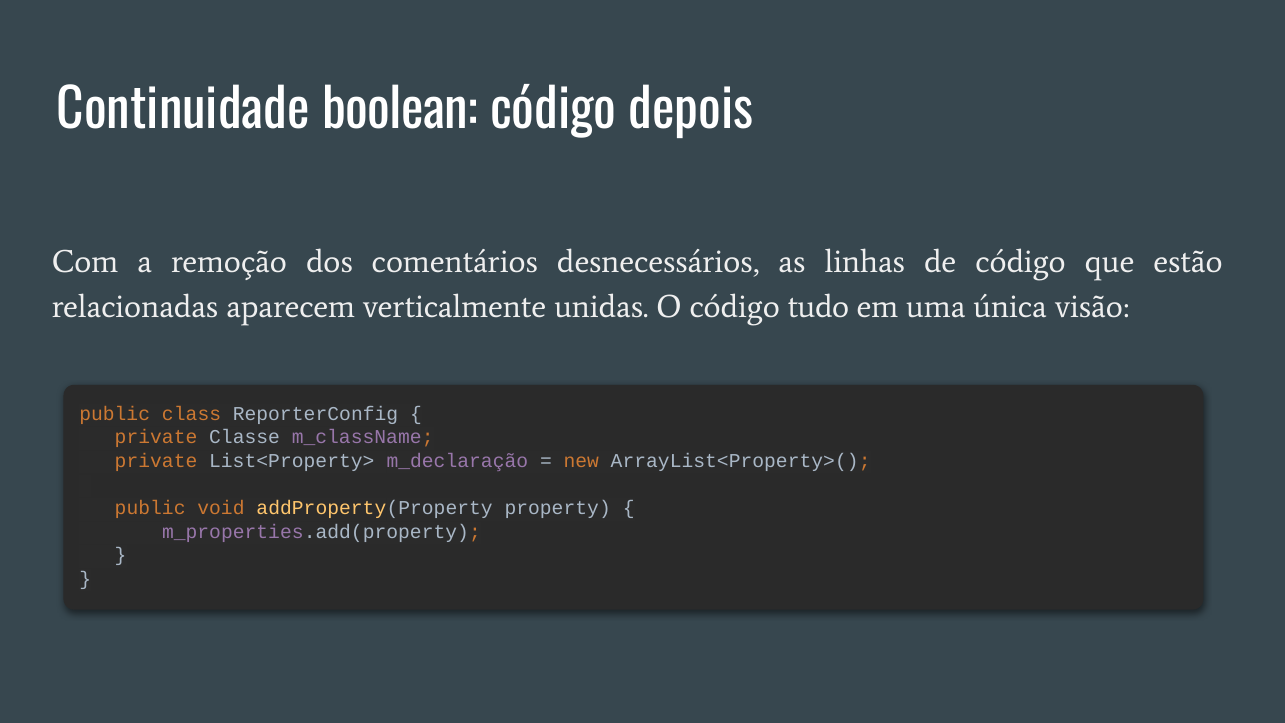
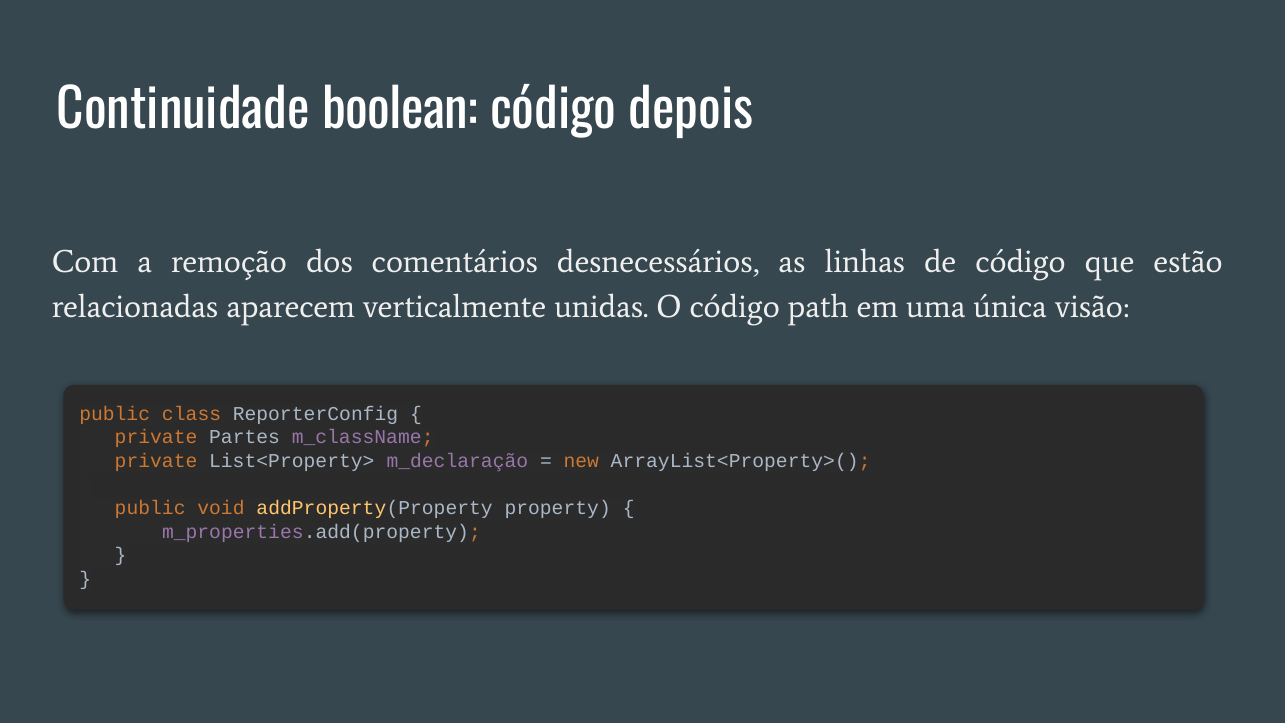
tudo: tudo -> path
Classe: Classe -> Partes
